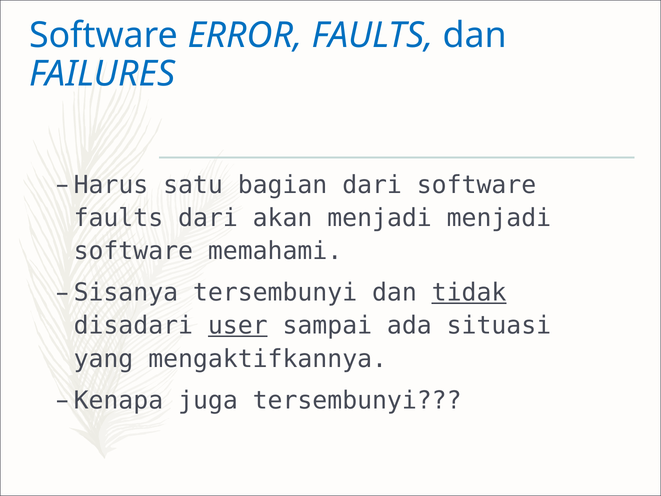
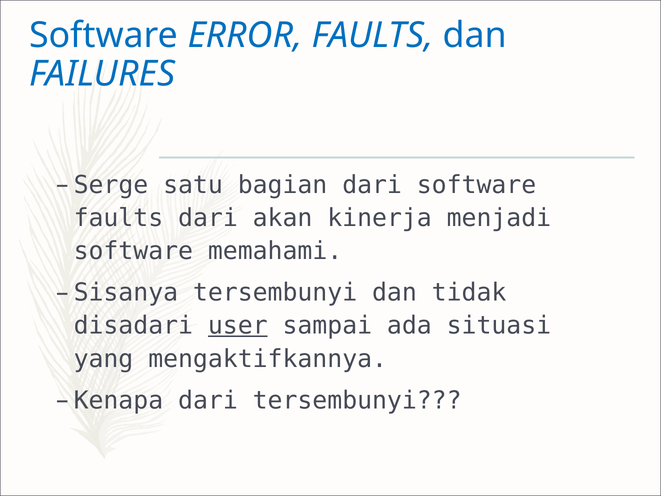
Harus: Harus -> Serge
akan menjadi: menjadi -> kinerja
tidak underline: present -> none
Kenapa juga: juga -> dari
